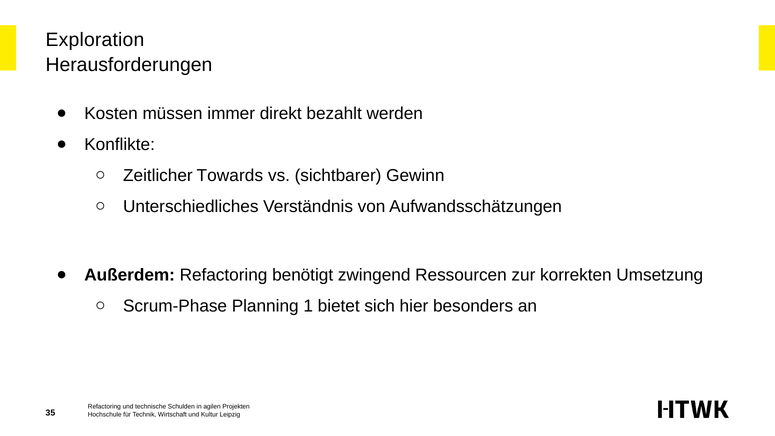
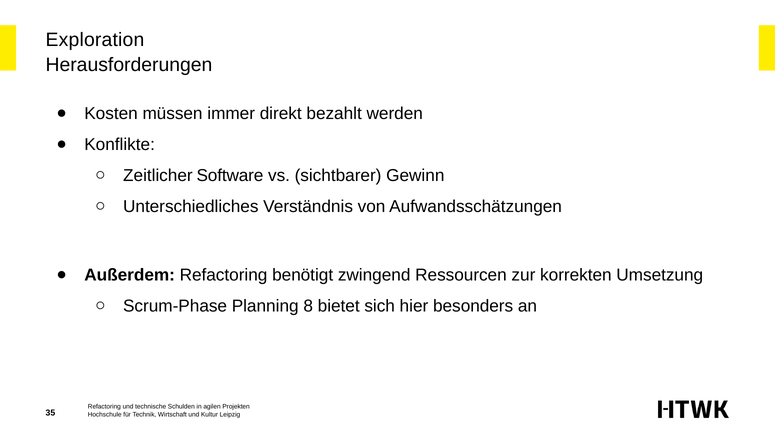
Towards: Towards -> Software
1: 1 -> 8
